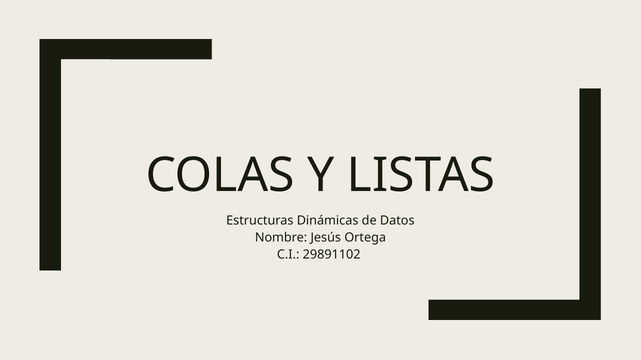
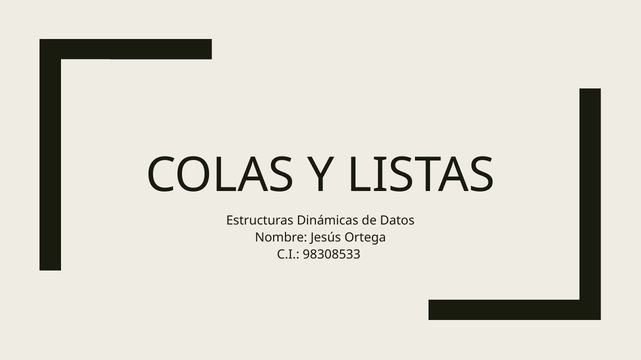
29891102: 29891102 -> 98308533
